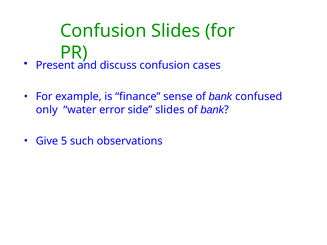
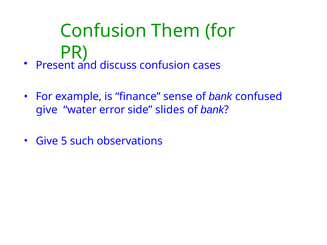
Confusion Slides: Slides -> Them
only at (47, 110): only -> give
